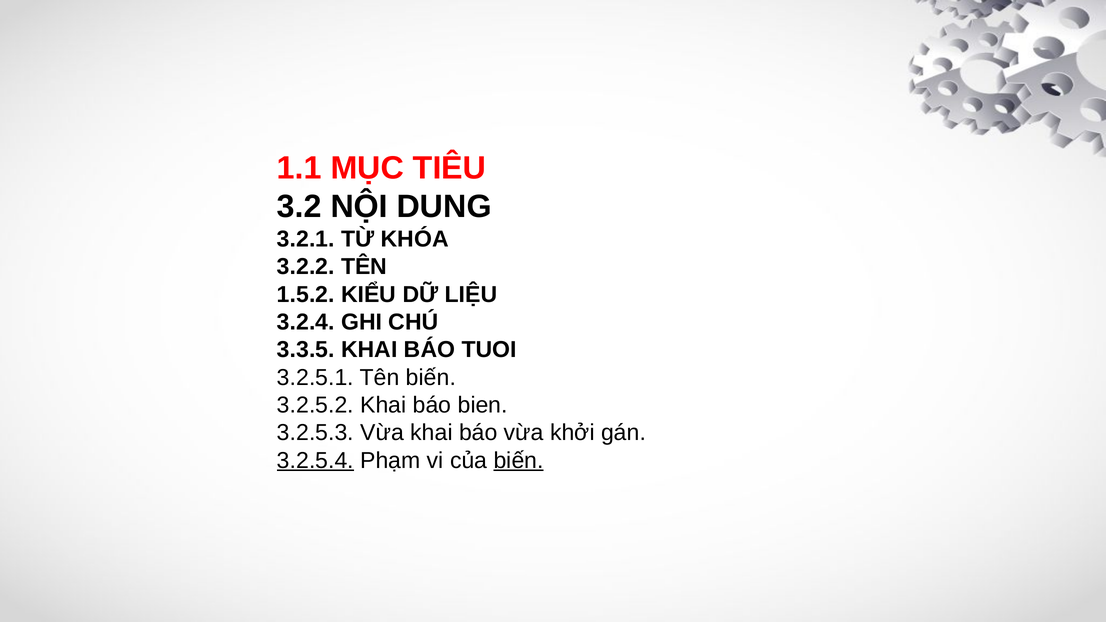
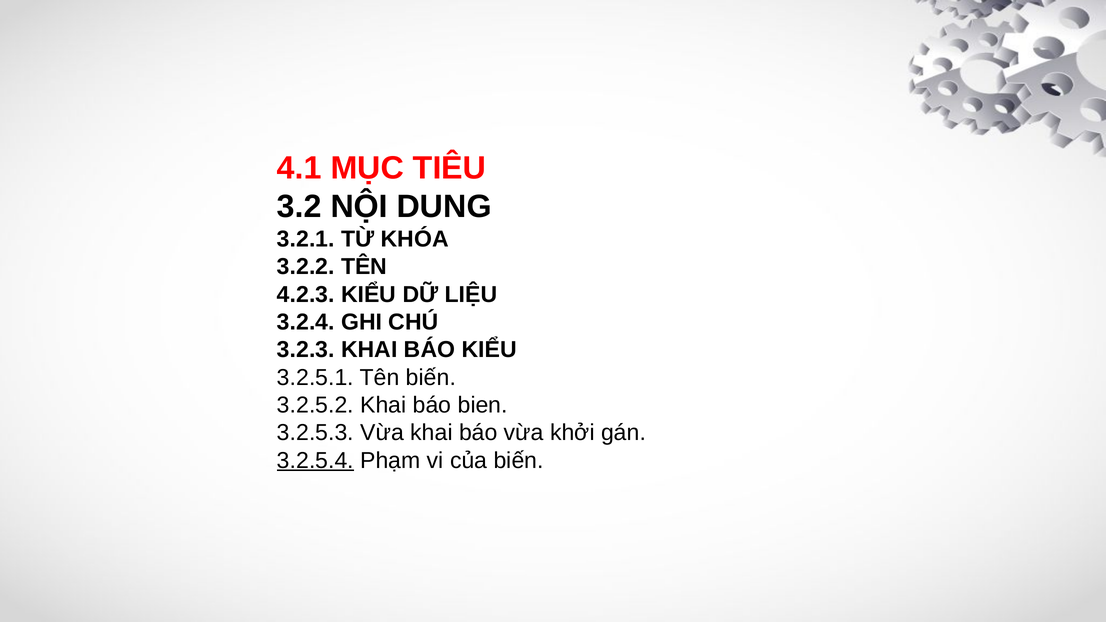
1.1: 1.1 -> 4.1
1.5.2: 1.5.2 -> 4.2.3
3.3.5: 3.3.5 -> 3.2.3
BÁO TUOI: TUOI -> KIỂU
biến at (519, 460) underline: present -> none
